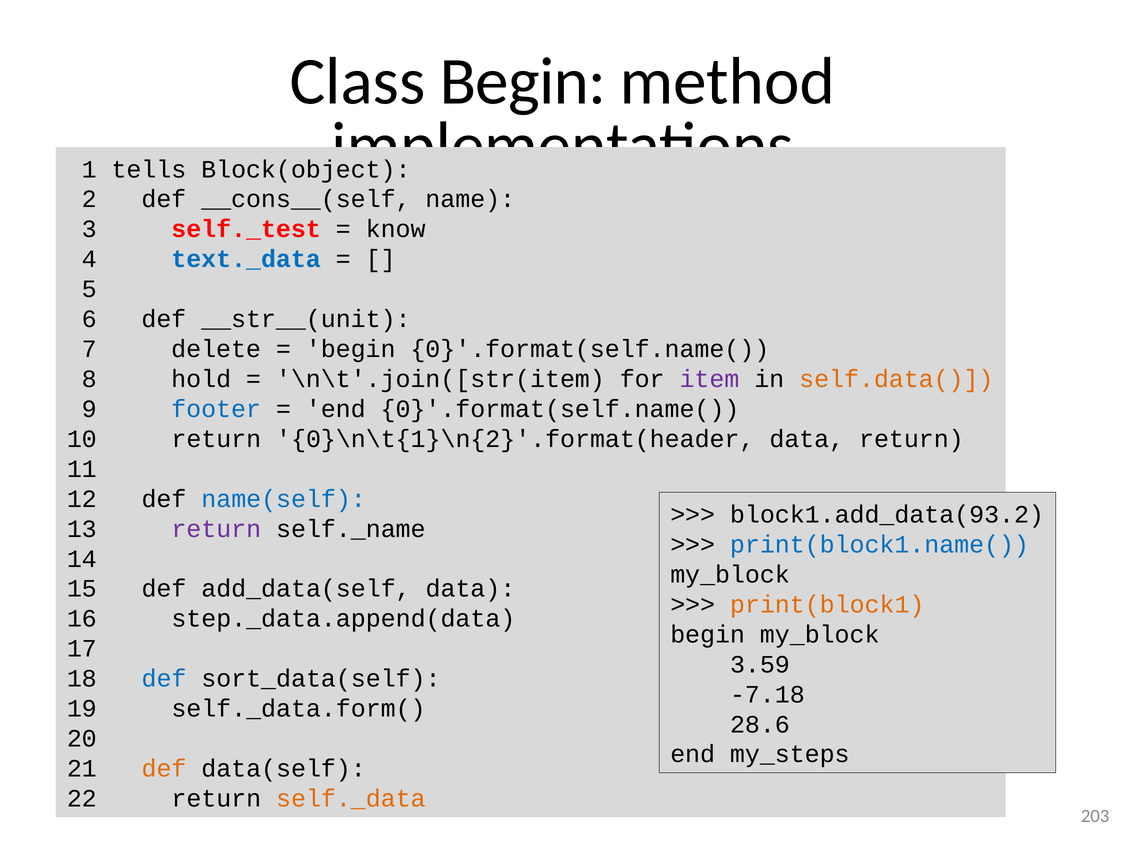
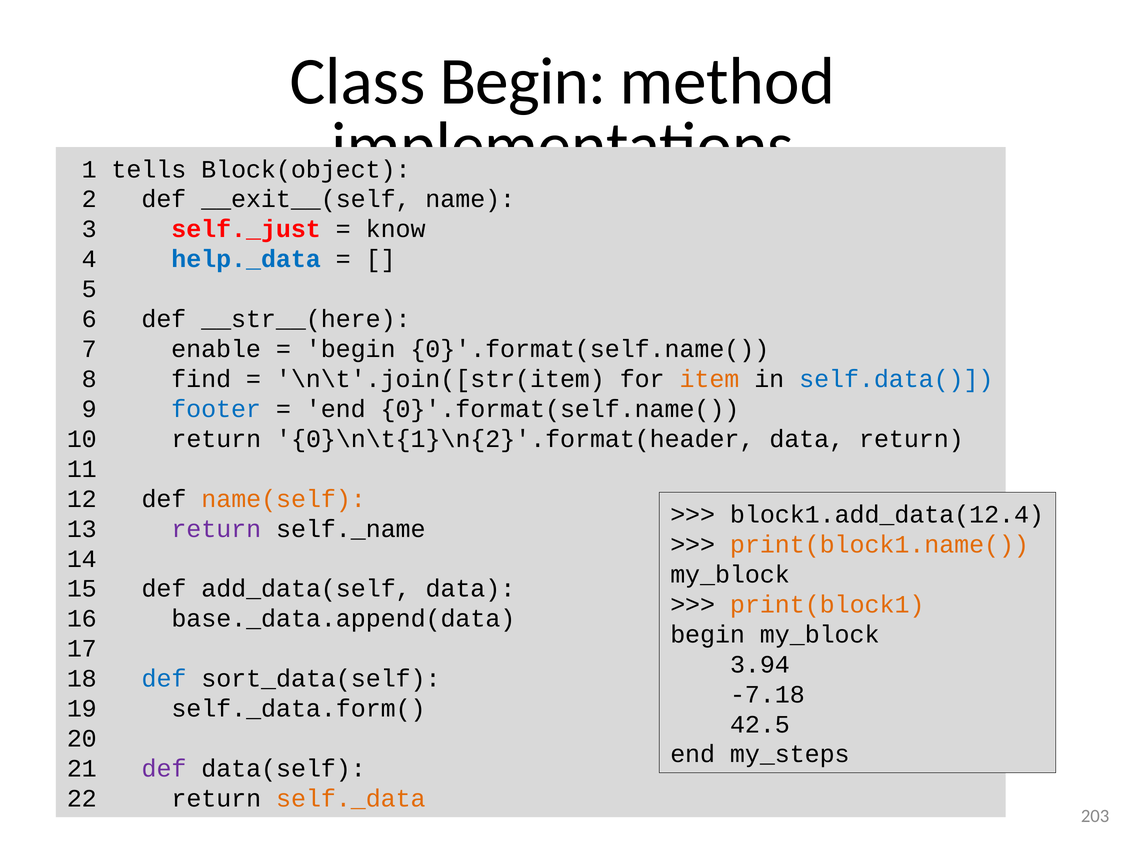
__cons__(self: __cons__(self -> __exit__(self
self._test: self._test -> self._just
text._data: text._data -> help._data
__str__(unit: __str__(unit -> __str__(here
delete: delete -> enable
hold: hold -> find
item colour: purple -> orange
self.data( colour: orange -> blue
name(self colour: blue -> orange
block1.add_data(93.2: block1.add_data(93.2 -> block1.add_data(12.4
print(block1.name( colour: blue -> orange
step._data.append(data: step._data.append(data -> base._data.append(data
3.59: 3.59 -> 3.94
28.6: 28.6 -> 42.5
def at (164, 769) colour: orange -> purple
